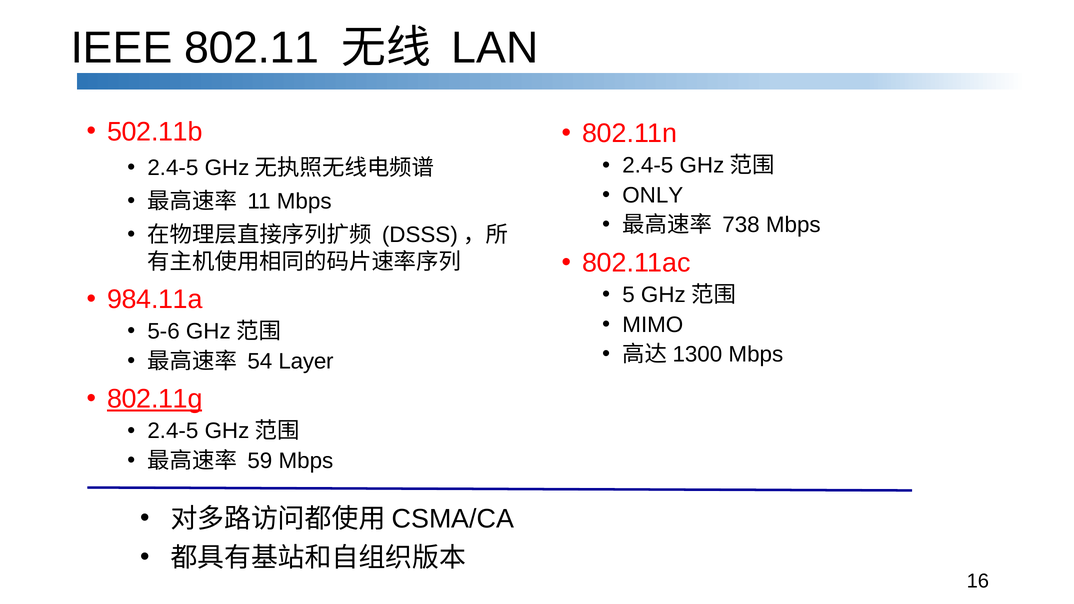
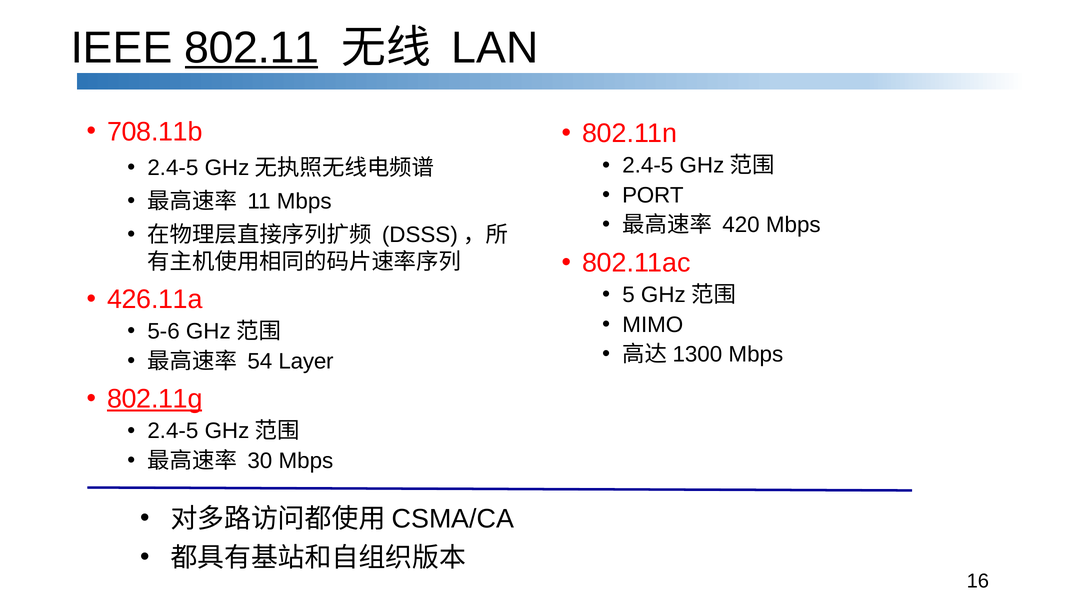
802.11 underline: none -> present
502.11b: 502.11b -> 708.11b
ONLY: ONLY -> PORT
738: 738 -> 420
984.11a: 984.11a -> 426.11a
59: 59 -> 30
